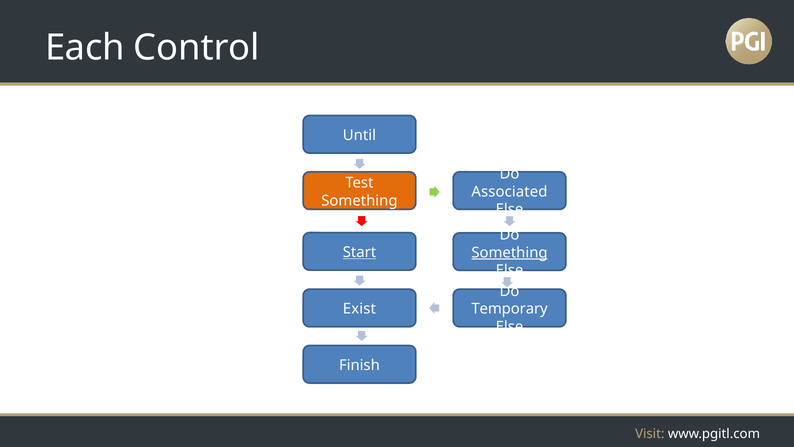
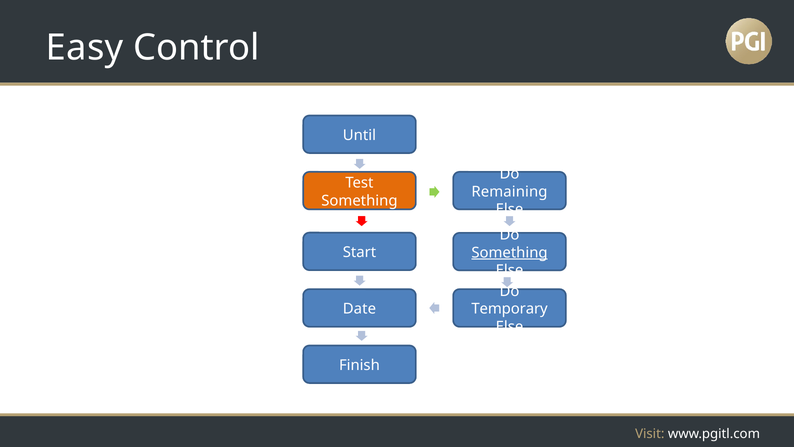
Each: Each -> Easy
Associated: Associated -> Remaining
Start underline: present -> none
Exist: Exist -> Date
